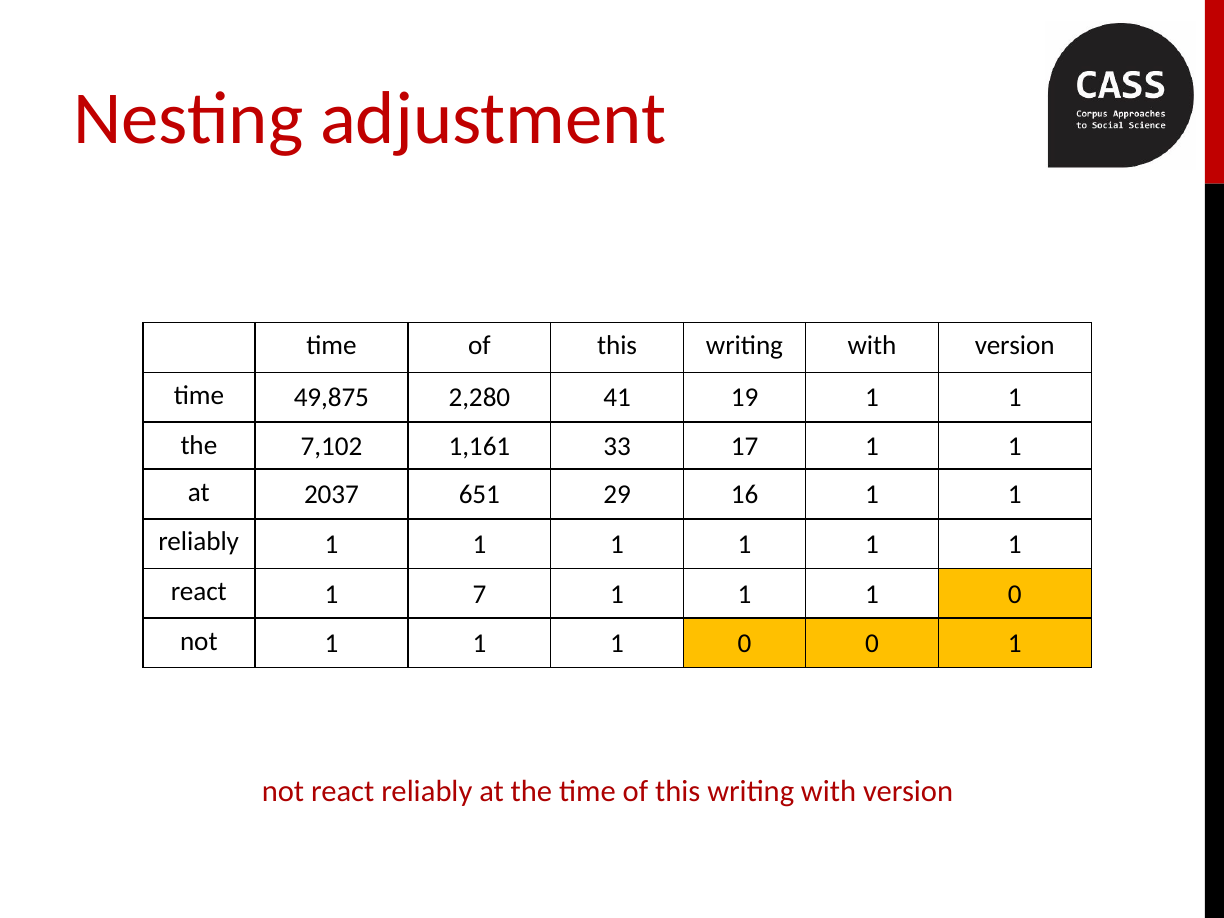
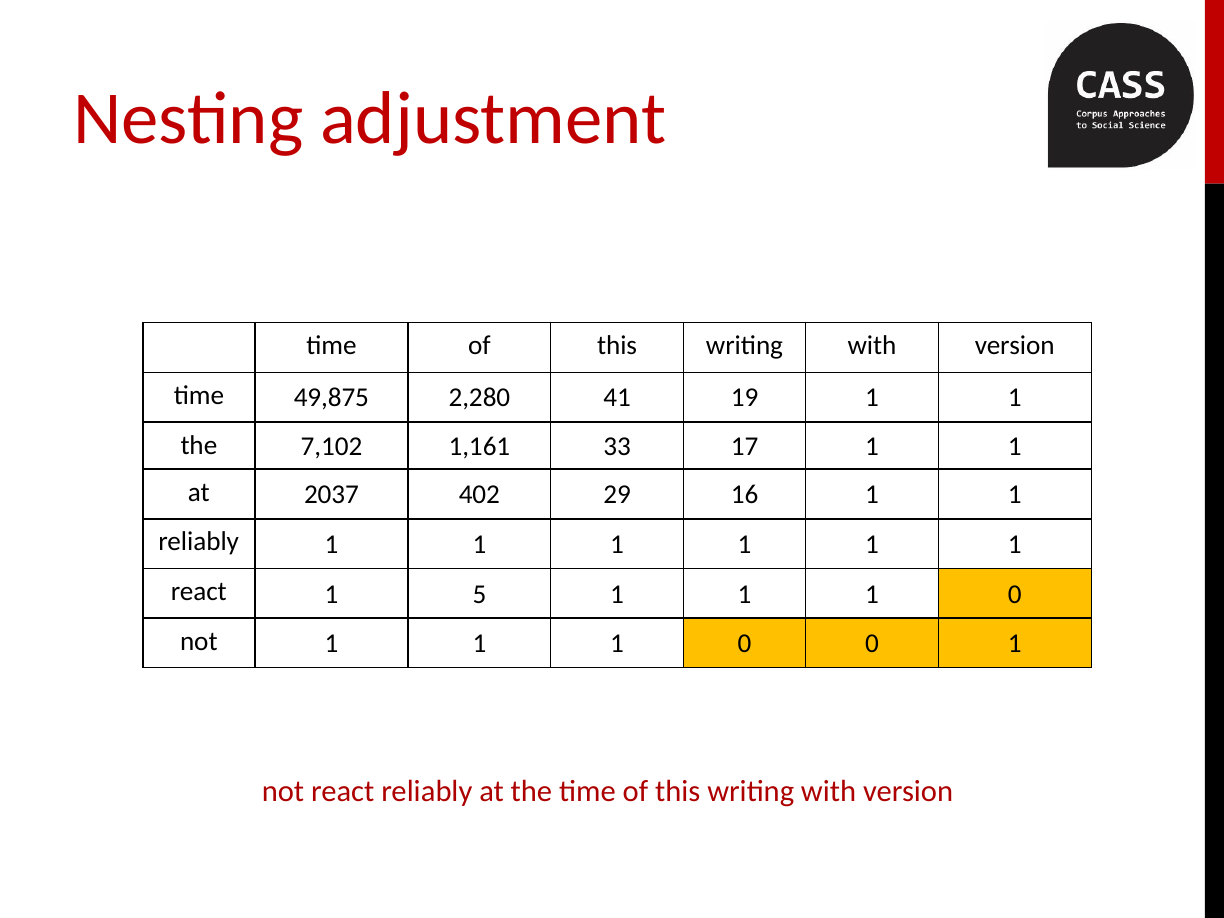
651: 651 -> 402
7: 7 -> 5
